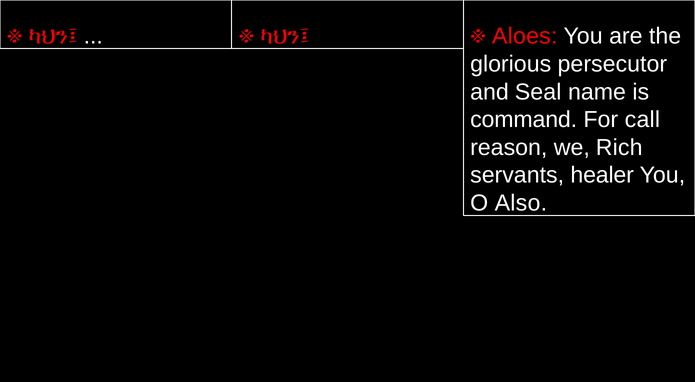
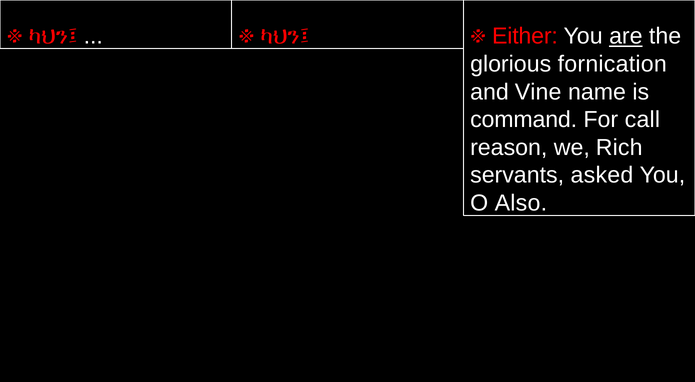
Aloes: Aloes -> Either
are underline: none -> present
persecutor: persecutor -> fornication
Seal: Seal -> Vine
healer: healer -> asked
